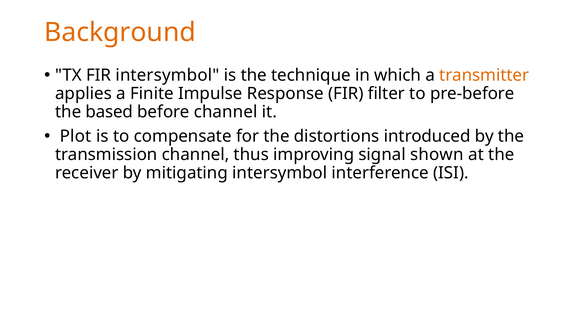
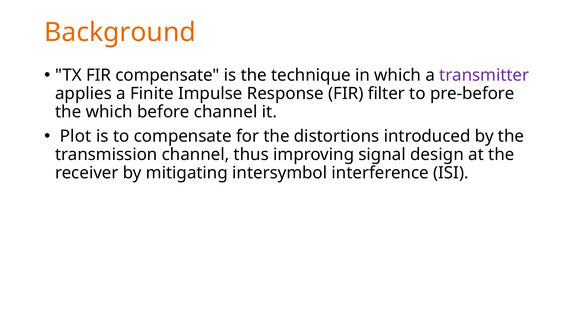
FIR intersymbol: intersymbol -> compensate
transmitter colour: orange -> purple
the based: based -> which
shown: shown -> design
